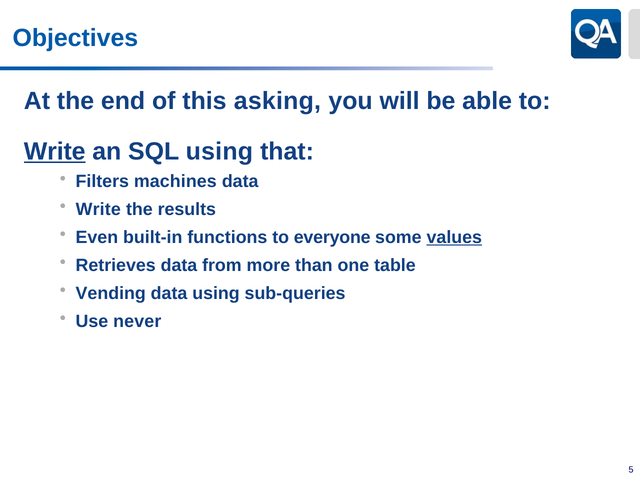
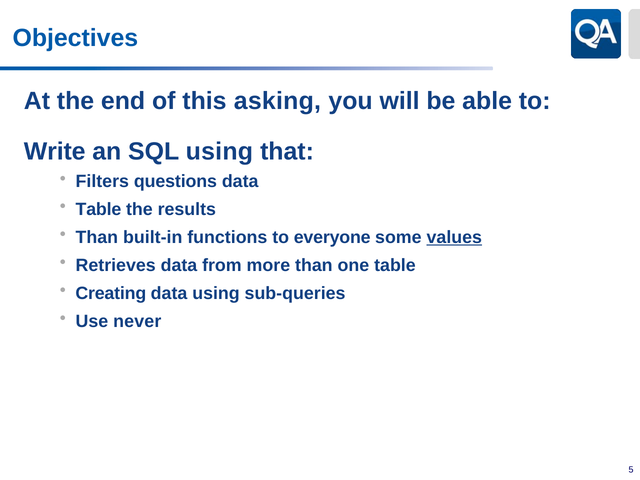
Write at (55, 152) underline: present -> none
machines: machines -> questions
Write at (98, 209): Write -> Table
Even at (97, 237): Even -> Than
Vending: Vending -> Creating
